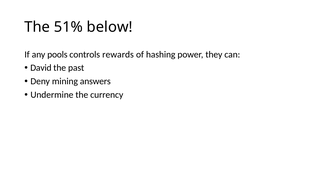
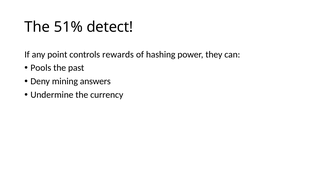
below: below -> detect
pools: pools -> point
David: David -> Pools
